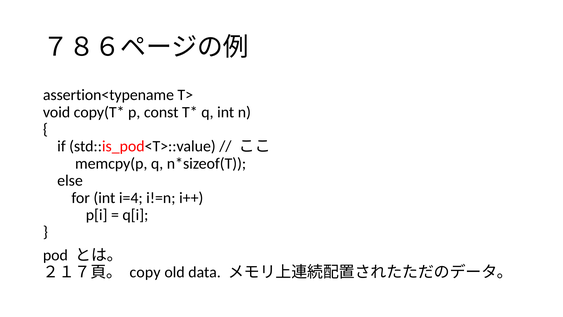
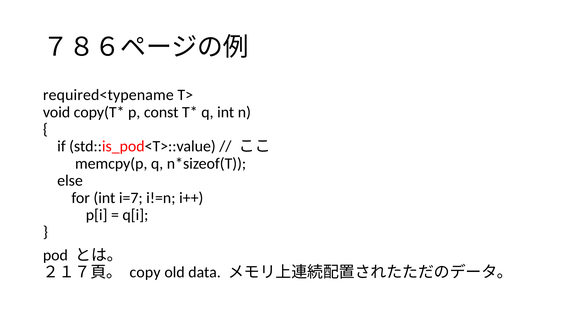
assertion<typename: assertion<typename -> required<typename
i=4: i=4 -> i=7
